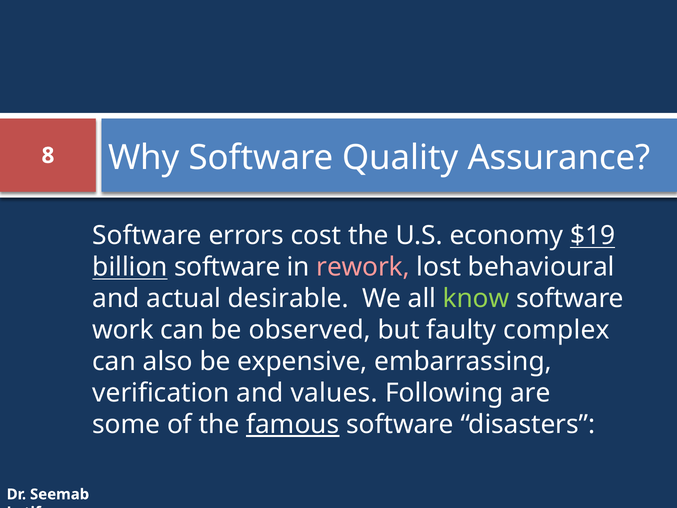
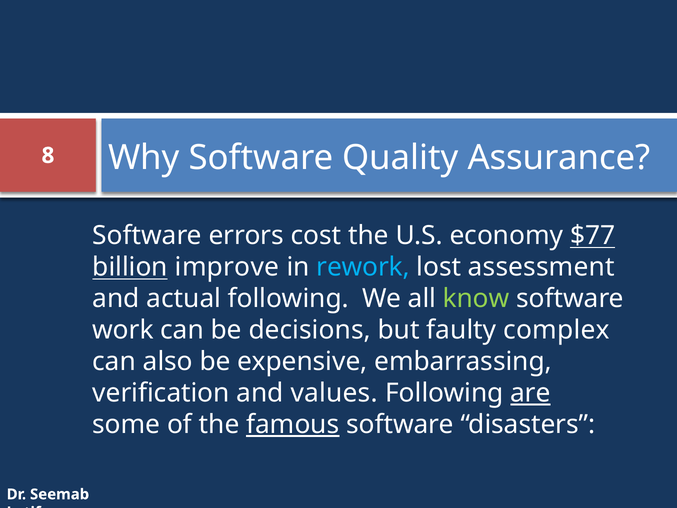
$19: $19 -> $77
billion software: software -> improve
rework colour: pink -> light blue
behavioural: behavioural -> assessment
actual desirable: desirable -> following
observed: observed -> decisions
are underline: none -> present
